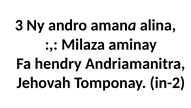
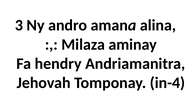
in-2: in-2 -> in-4
